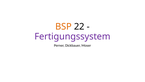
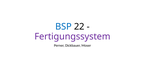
BSP colour: orange -> blue
